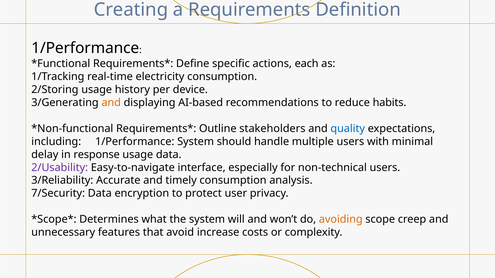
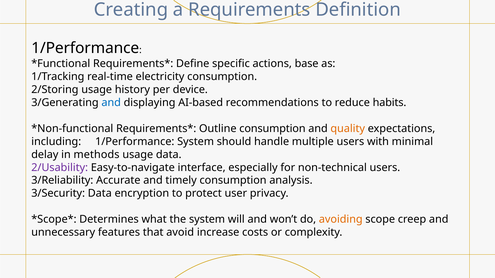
each: each -> base
and at (111, 103) colour: orange -> blue
Outline stakeholders: stakeholders -> consumption
quality colour: blue -> orange
response: response -> methods
7/Security: 7/Security -> 3/Security
